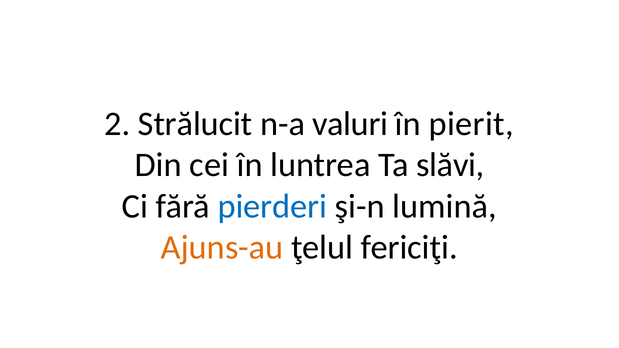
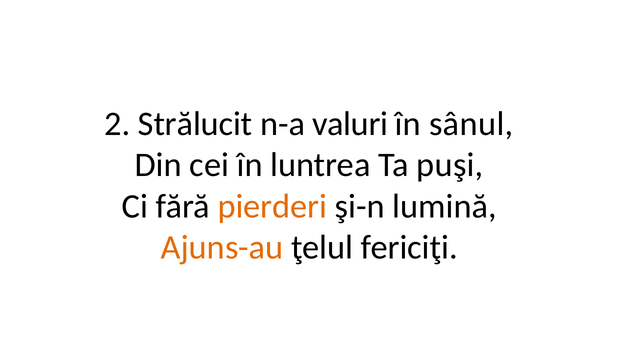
pierit: pierit -> sânul
slăvi: slăvi -> puşi
pierderi colour: blue -> orange
